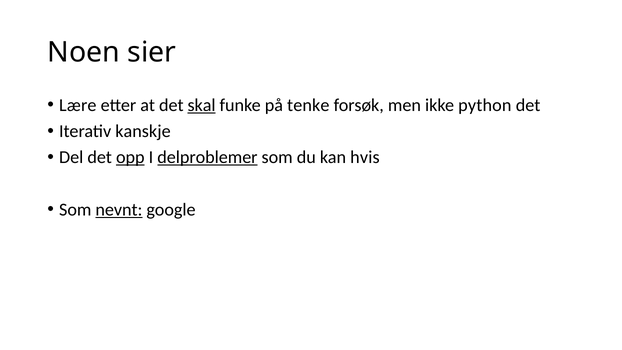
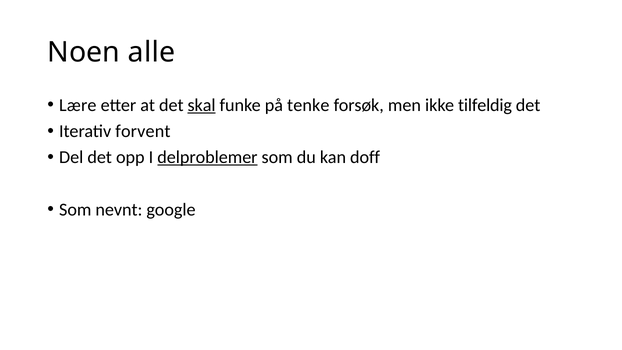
sier: sier -> alle
python: python -> tilfeldig
kanskje: kanskje -> forvent
opp underline: present -> none
hvis: hvis -> doff
nevnt underline: present -> none
